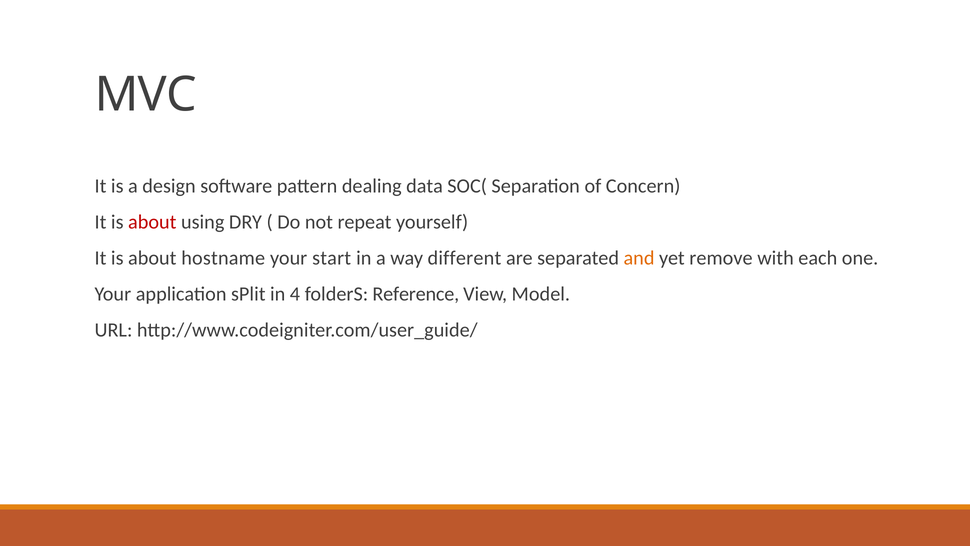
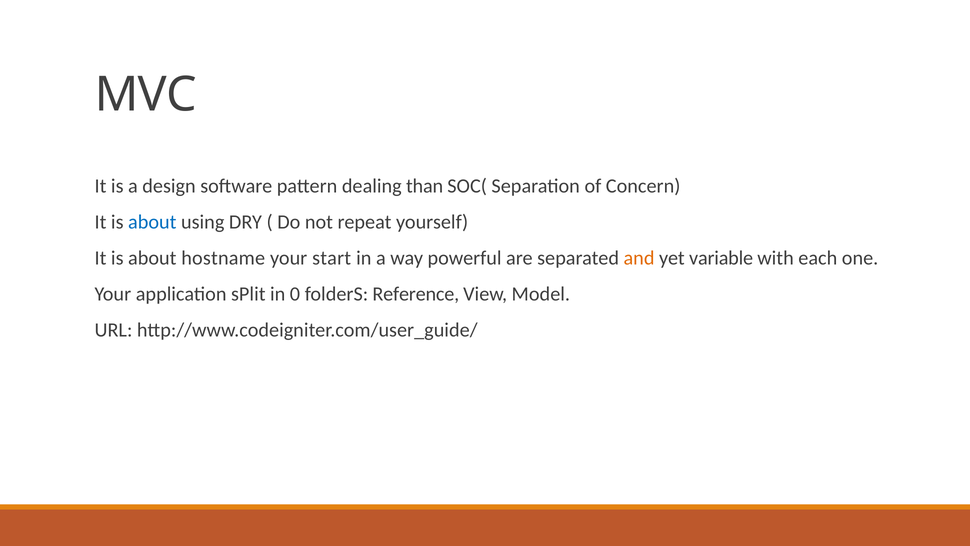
data: data -> than
about at (152, 222) colour: red -> blue
different: different -> powerful
remove: remove -> variable
4: 4 -> 0
